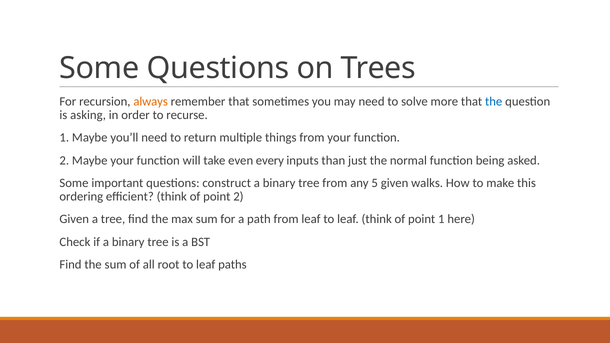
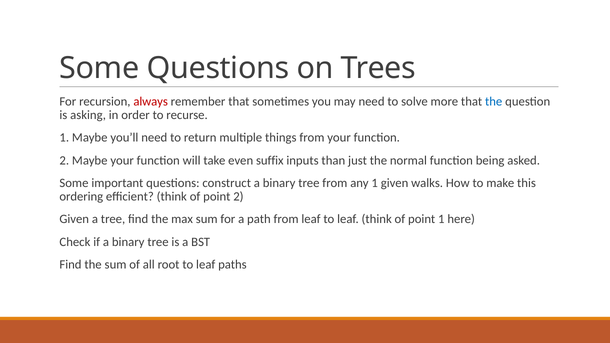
always colour: orange -> red
every: every -> suffix
any 5: 5 -> 1
